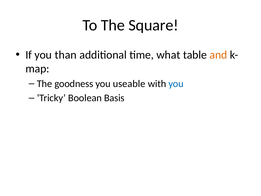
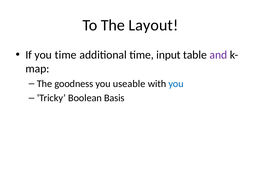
Square: Square -> Layout
you than: than -> time
what: what -> input
and colour: orange -> purple
